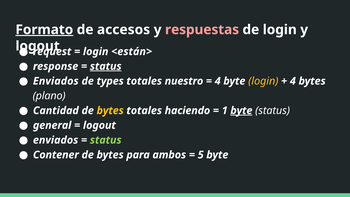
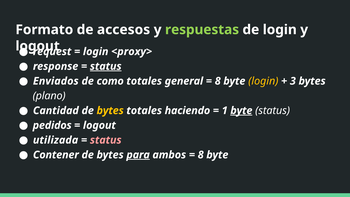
Formato underline: present -> none
respuestas colour: pink -> light green
<están>: <están> -> <proxy>
types: types -> como
nuestro: nuestro -> general
4 at (218, 81): 4 -> 8
4 at (293, 81): 4 -> 3
general: general -> pedidos
enviados at (56, 140): enviados -> utilizada
status at (106, 140) colour: light green -> pink
para underline: none -> present
5 at (201, 155): 5 -> 8
